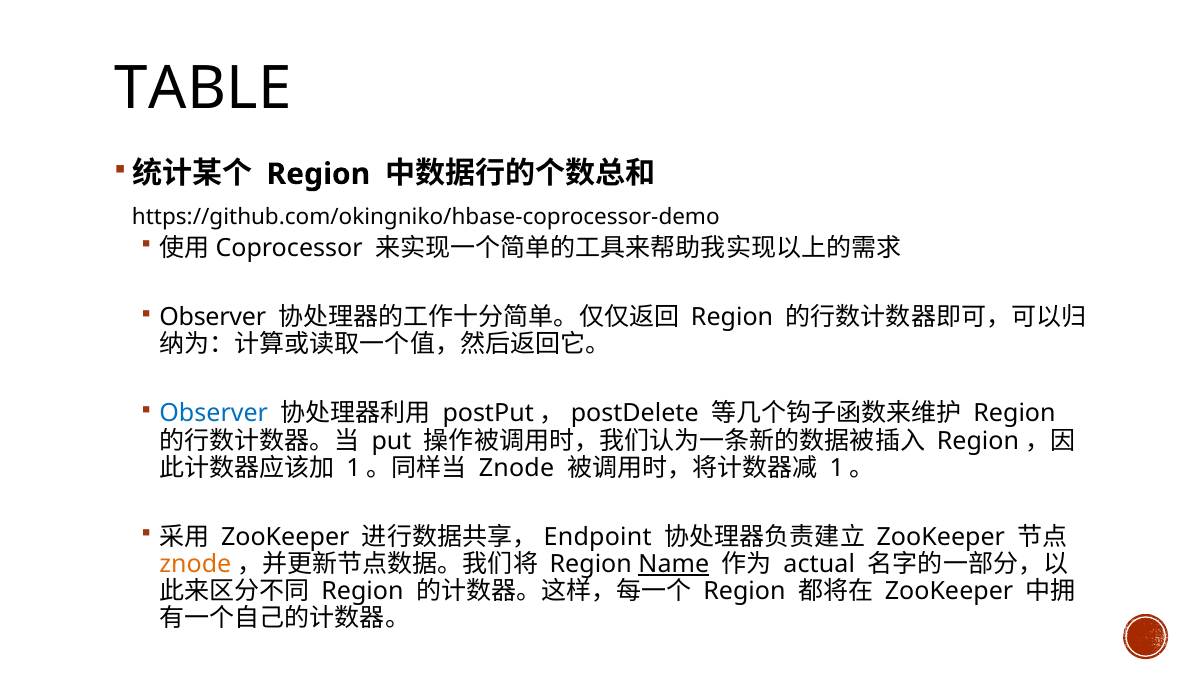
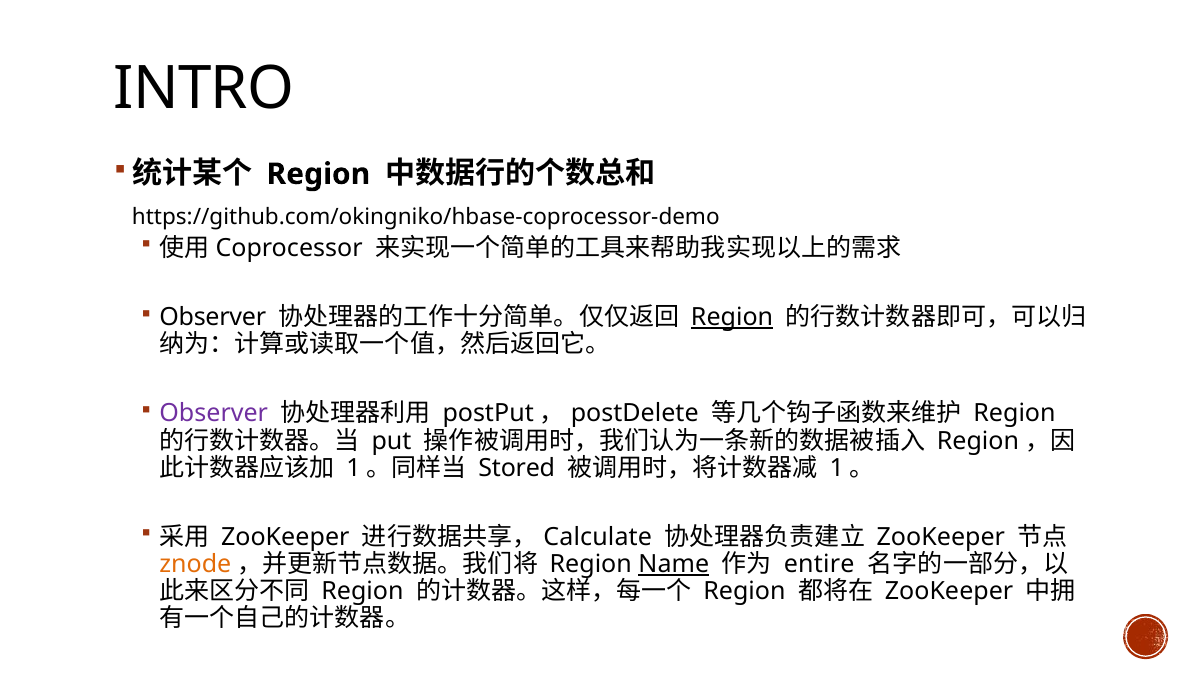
TABLE: TABLE -> INTRO
Region at (732, 317) underline: none -> present
Observer at (214, 413) colour: blue -> purple
Znode at (517, 468): Znode -> Stored
Endpoint: Endpoint -> Calculate
actual: actual -> entire
